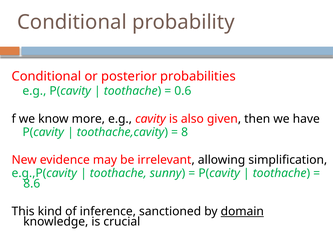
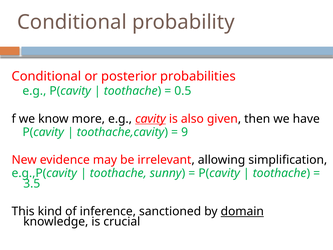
0.6: 0.6 -> 0.5
cavity underline: none -> present
8: 8 -> 9
8.6: 8.6 -> 3.5
